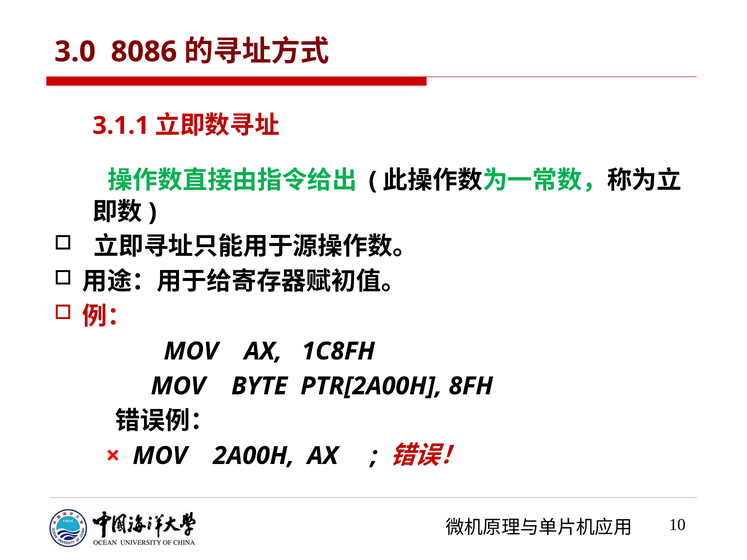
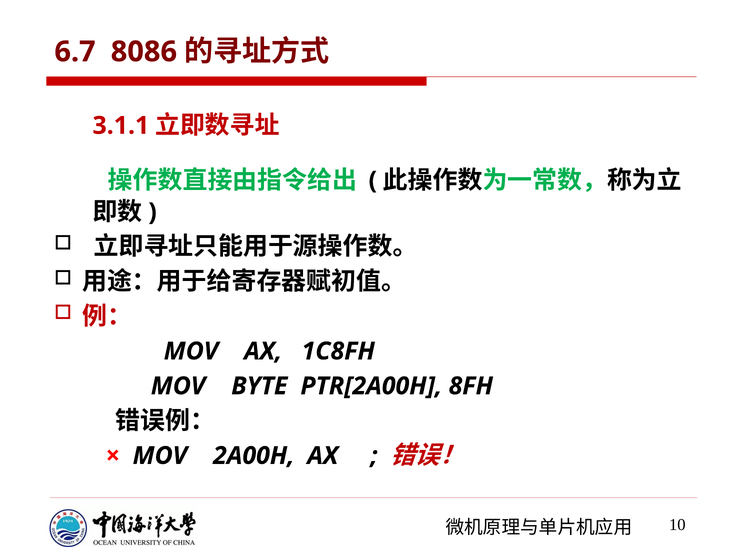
3.0: 3.0 -> 6.7
